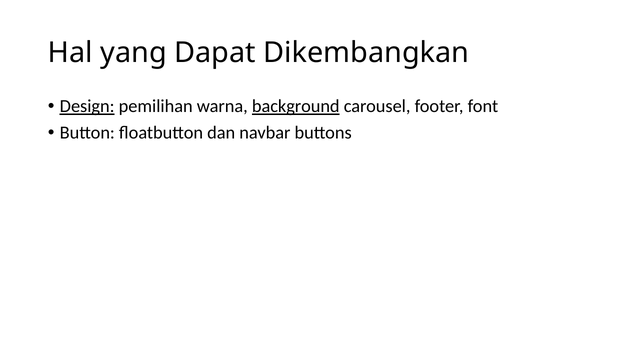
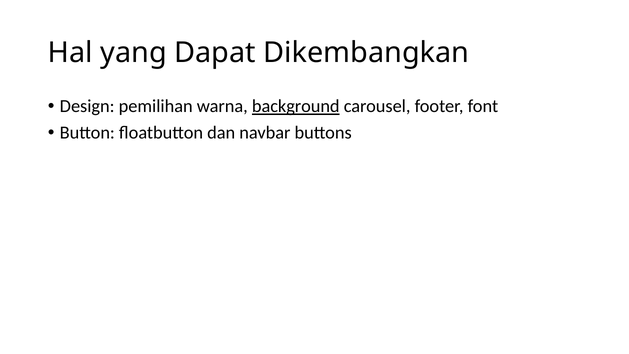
Design underline: present -> none
